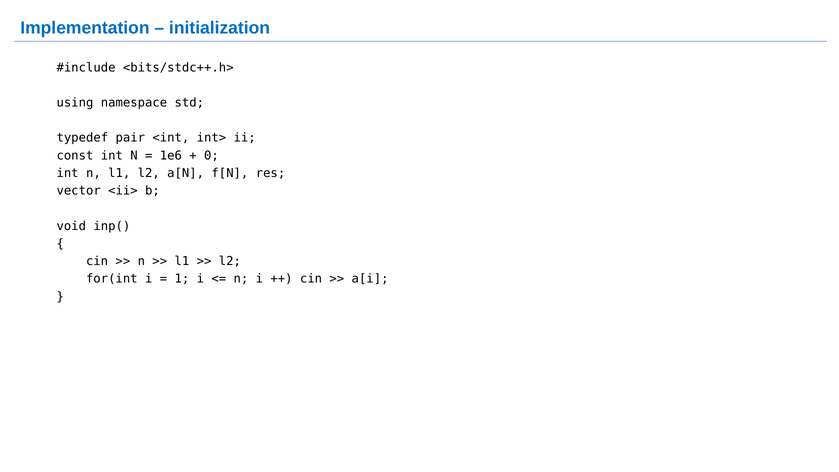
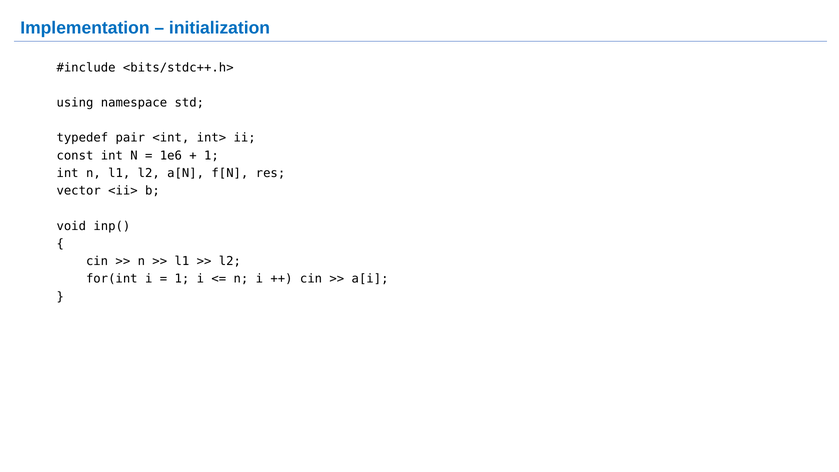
0 at (211, 156): 0 -> 1
